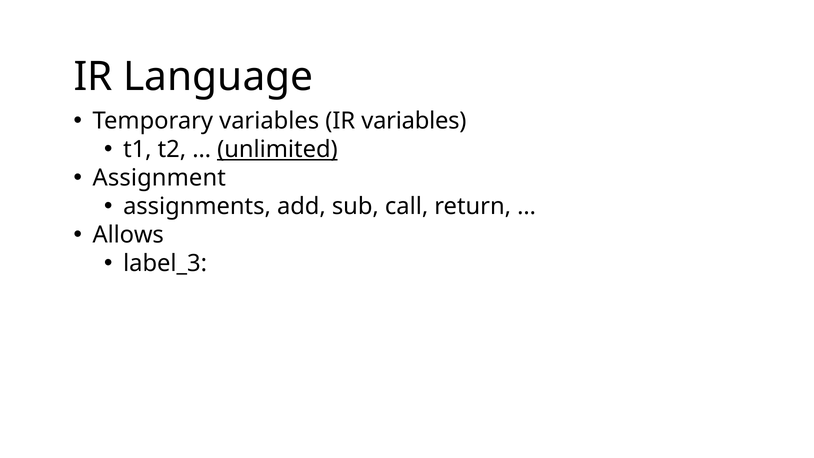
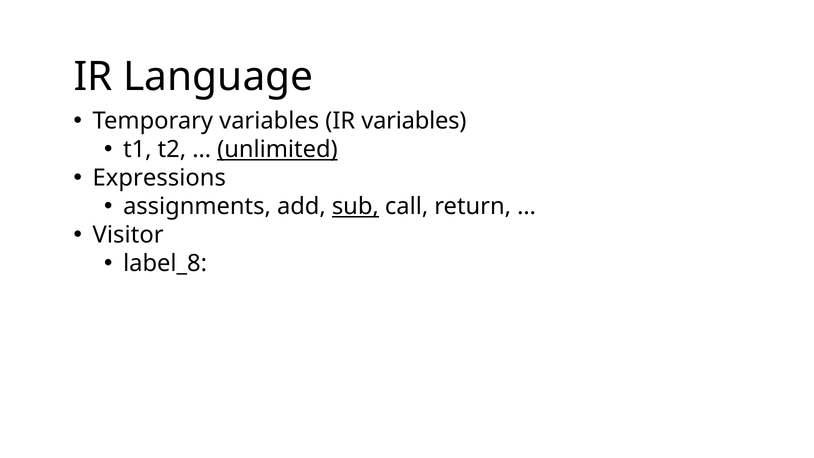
Assignment: Assignment -> Expressions
sub underline: none -> present
Allows: Allows -> Visitor
label_3: label_3 -> label_8
